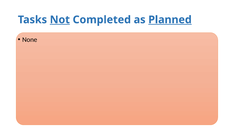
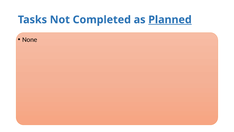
Not underline: present -> none
